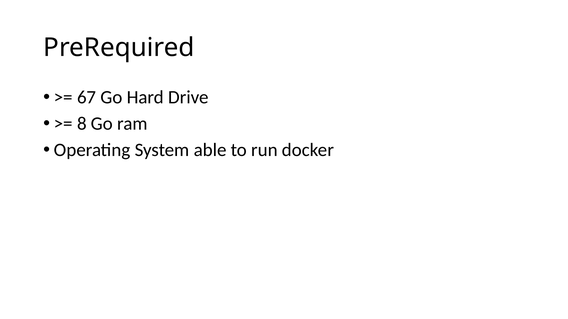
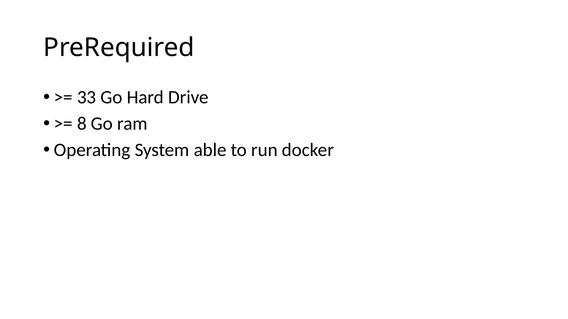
67: 67 -> 33
